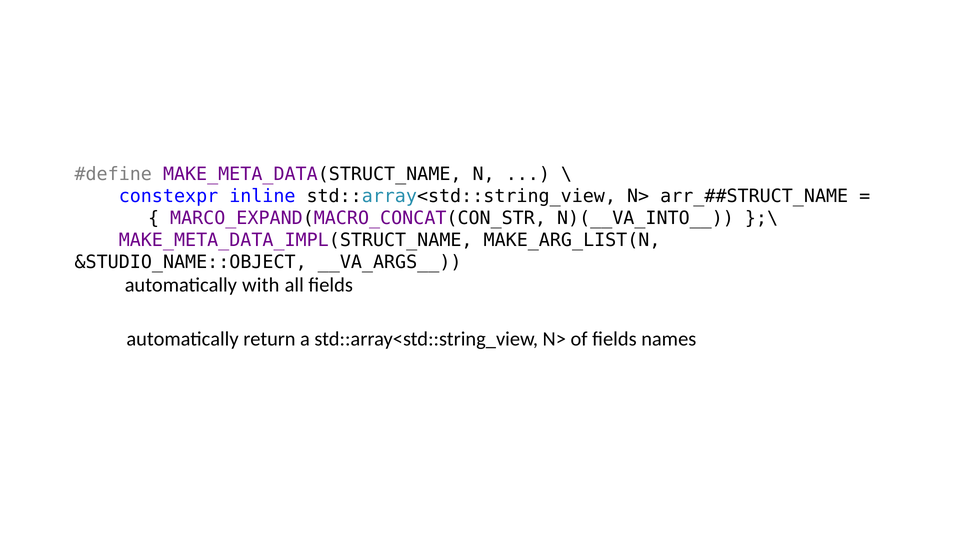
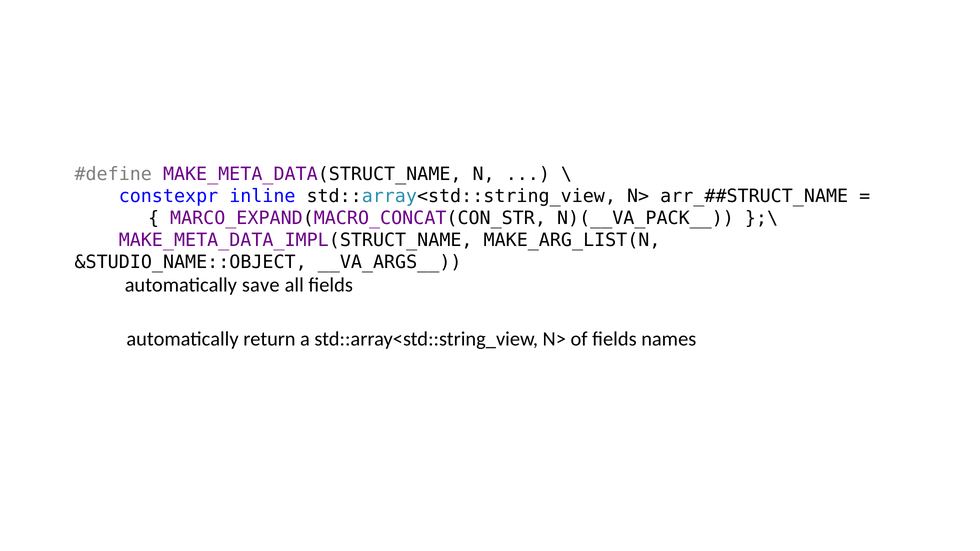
N)(__VA_INTO__: N)(__VA_INTO__ -> N)(__VA_PACK__
with: with -> save
